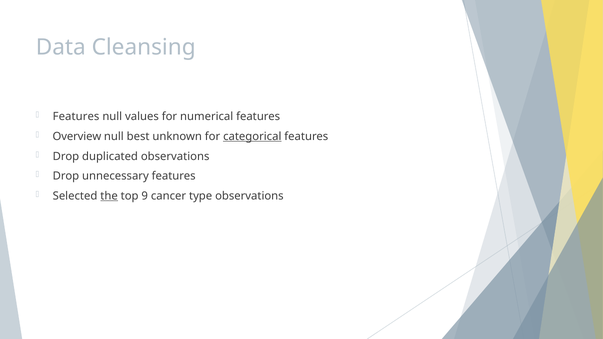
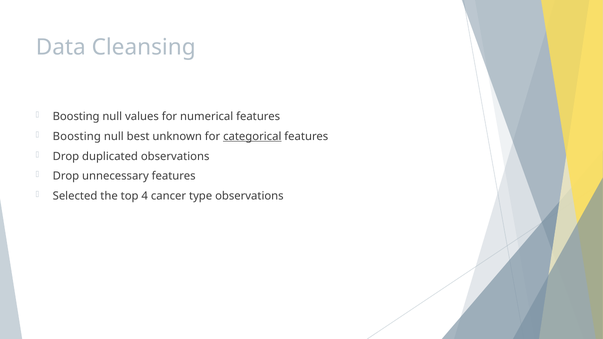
Features at (76, 117): Features -> Boosting
Overview at (77, 137): Overview -> Boosting
the underline: present -> none
9: 9 -> 4
